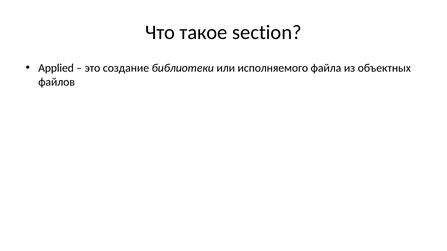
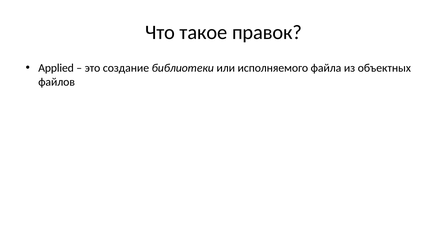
section: section -> правок
